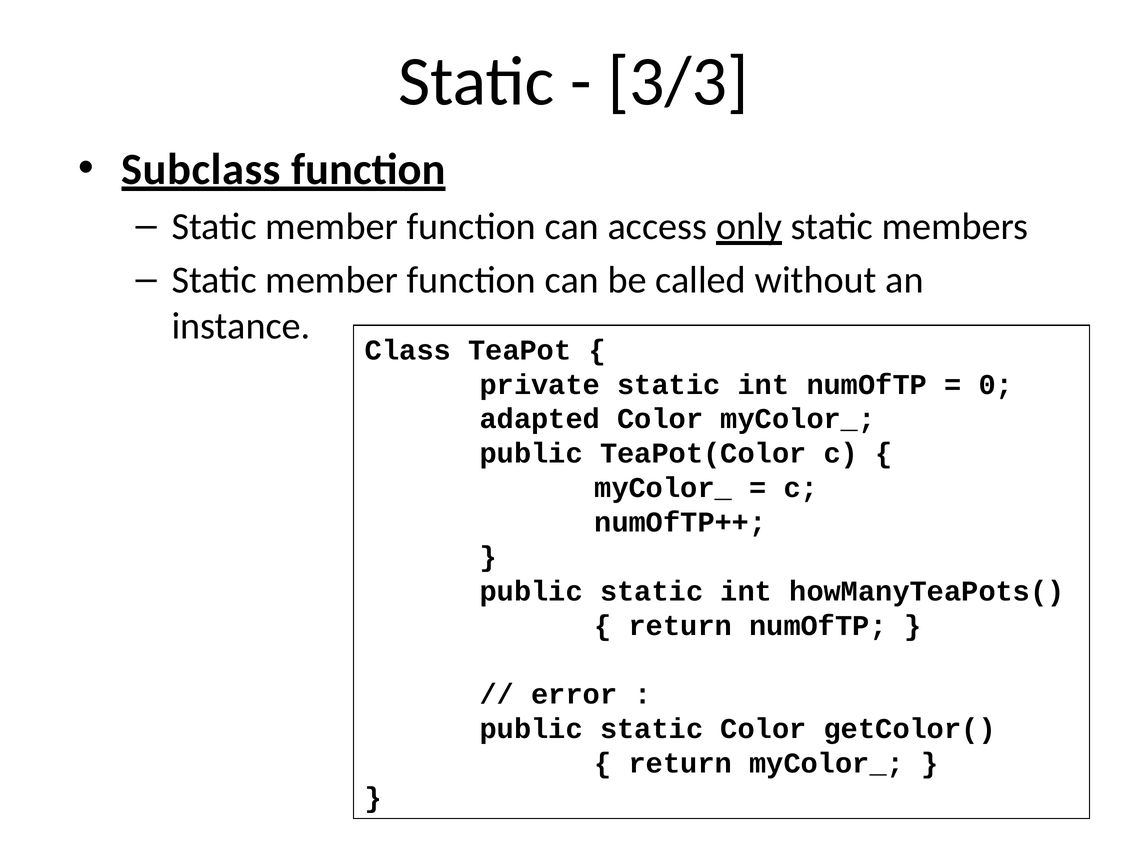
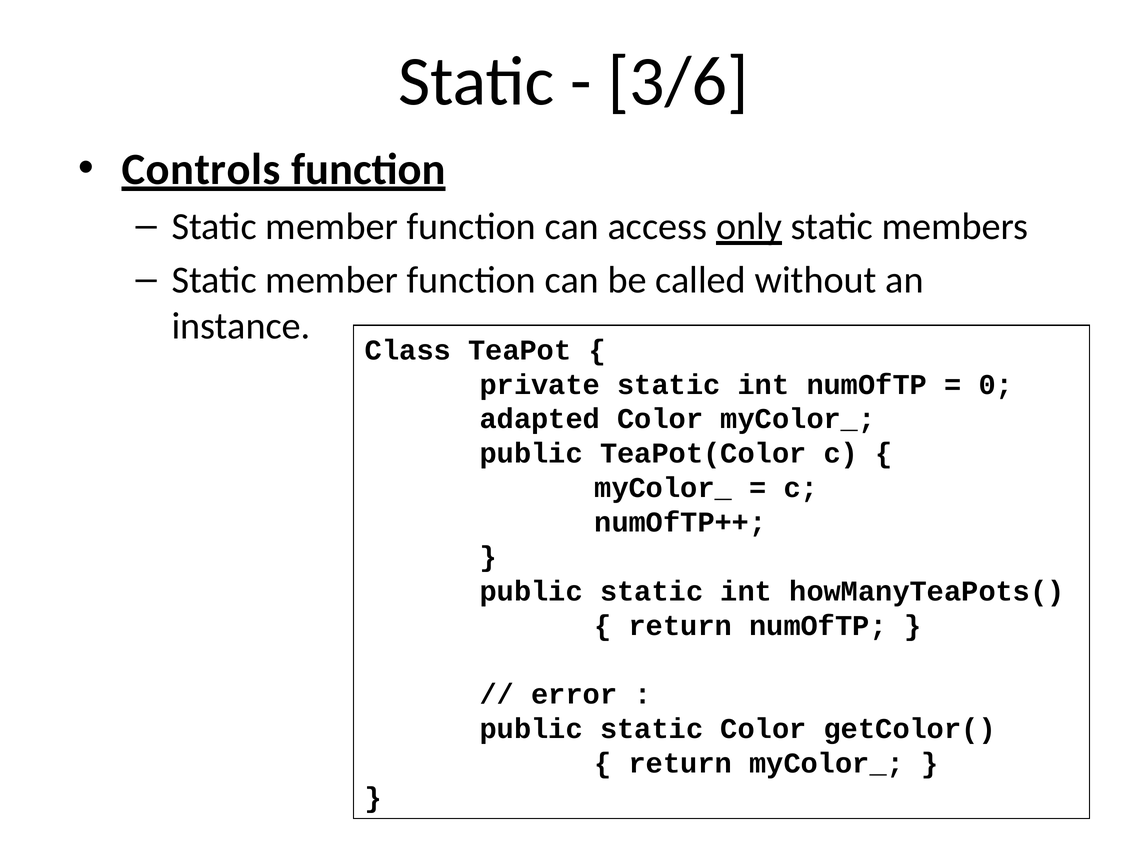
3/3: 3/3 -> 3/6
Subclass: Subclass -> Controls
